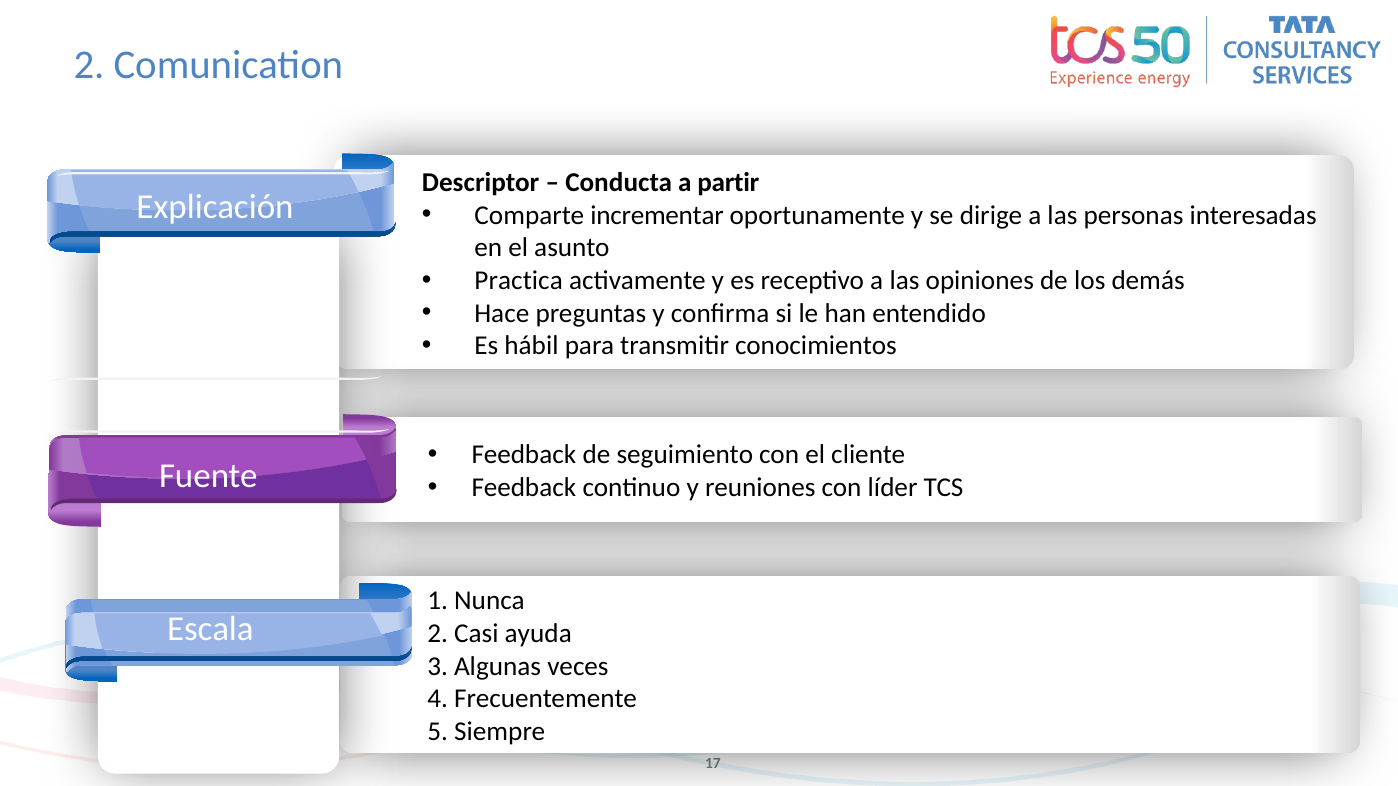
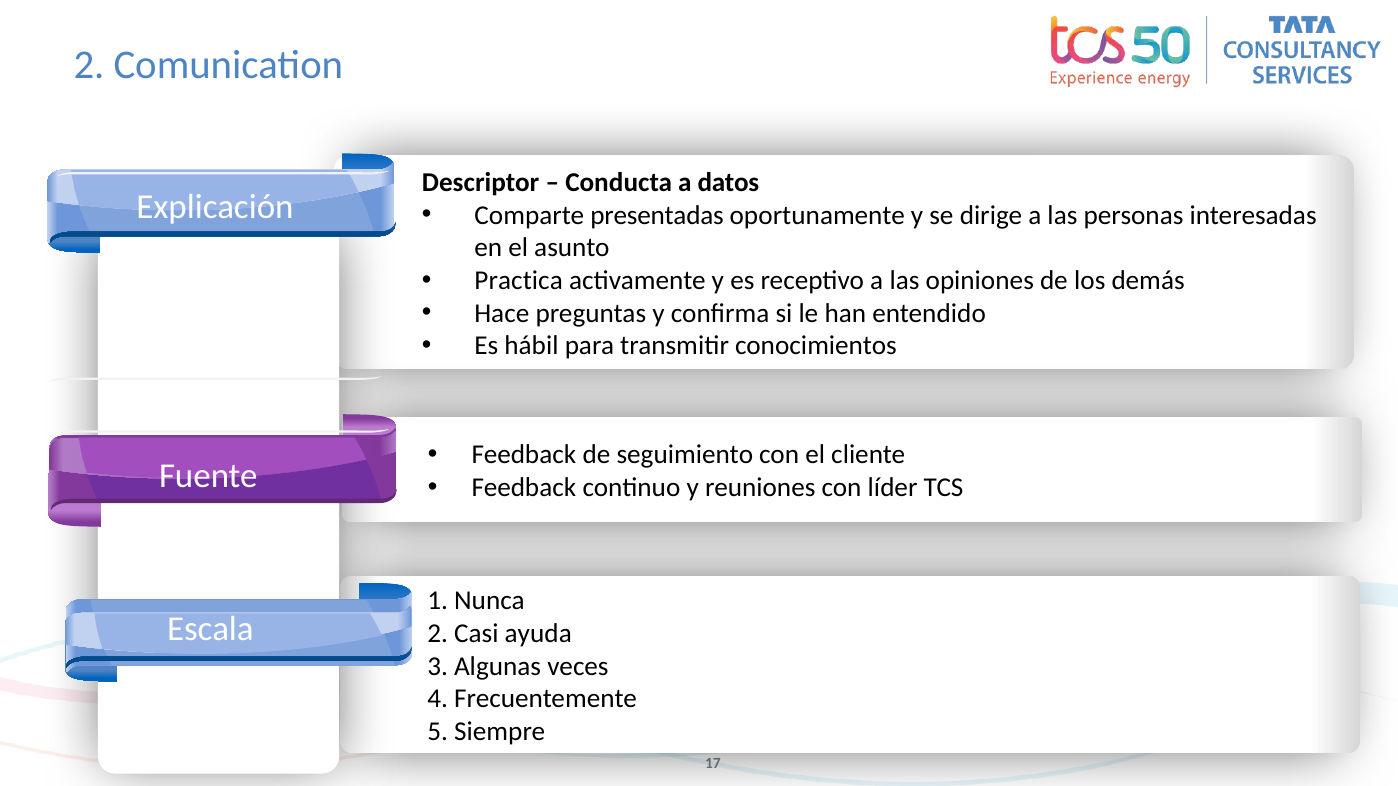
partir: partir -> datos
incrementar: incrementar -> presentadas
